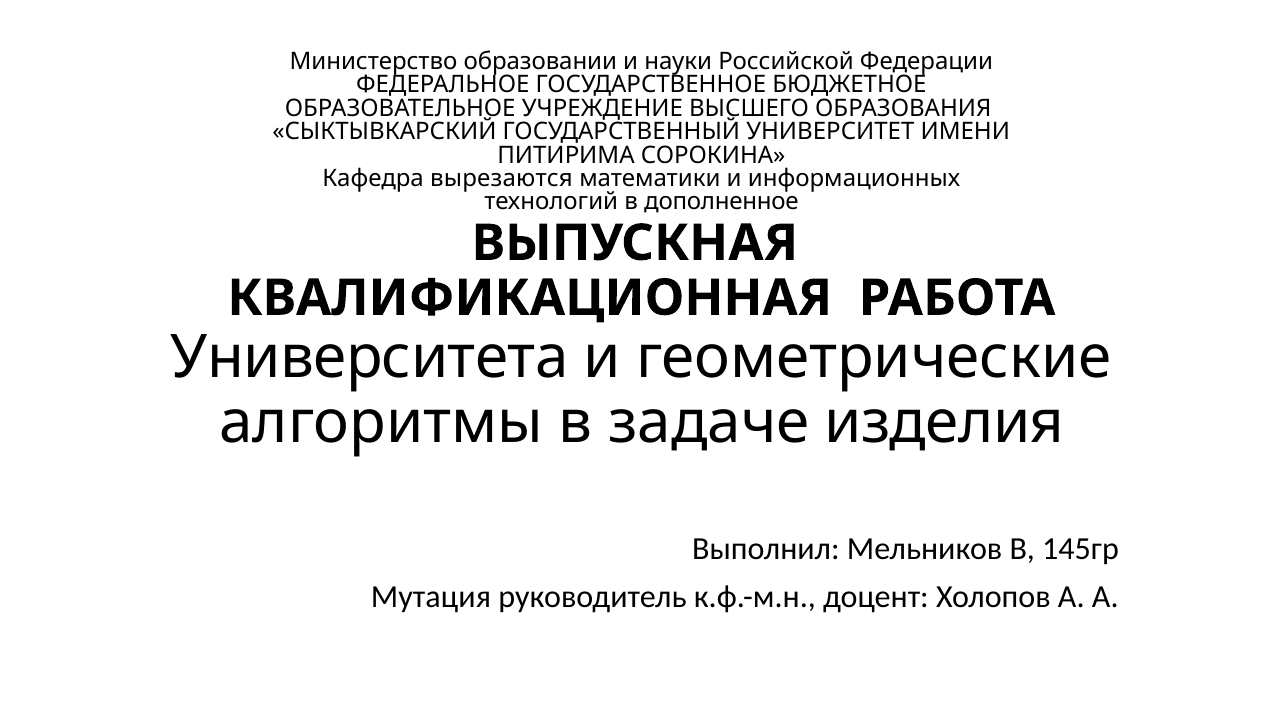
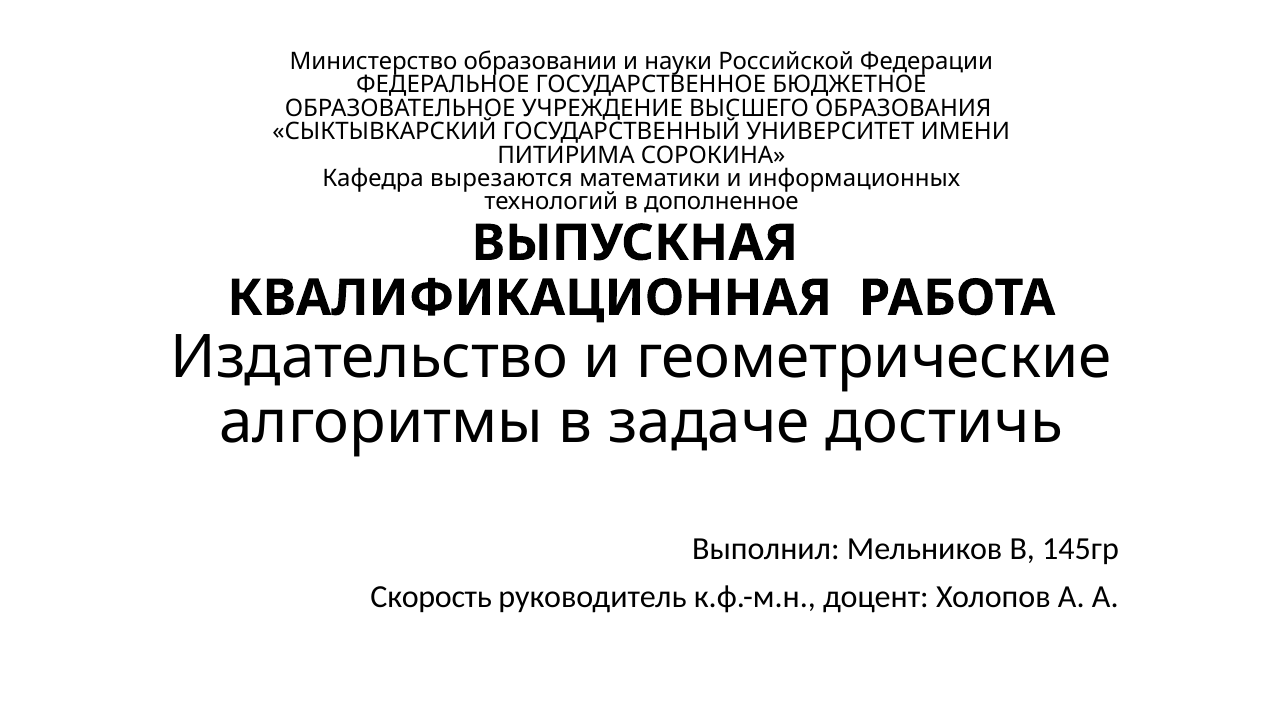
Университета: Университета -> Издательство
изделия: изделия -> достичь
Мутация: Мутация -> Скорость
